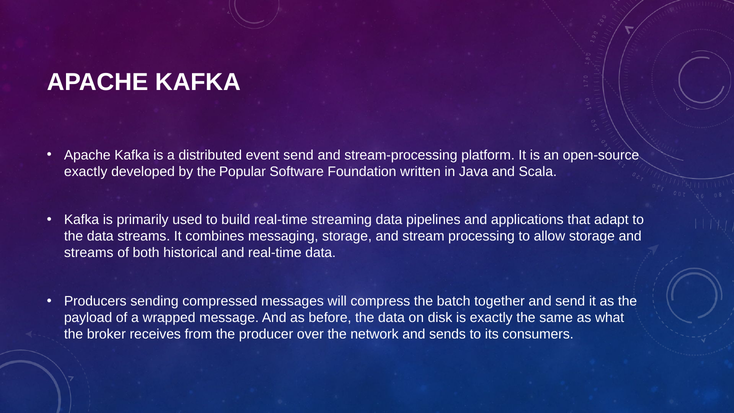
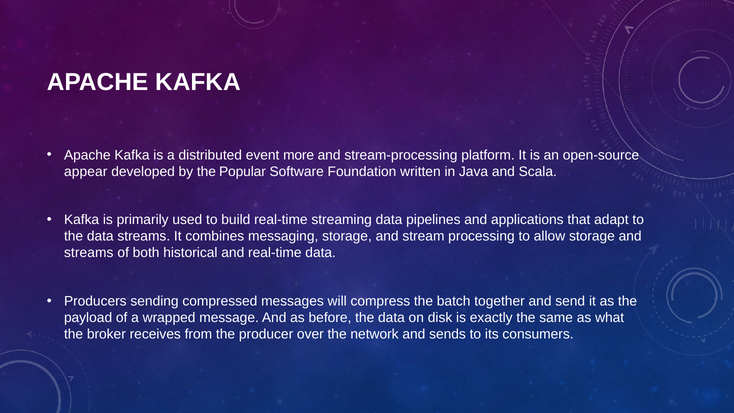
event send: send -> more
exactly at (86, 172): exactly -> appear
